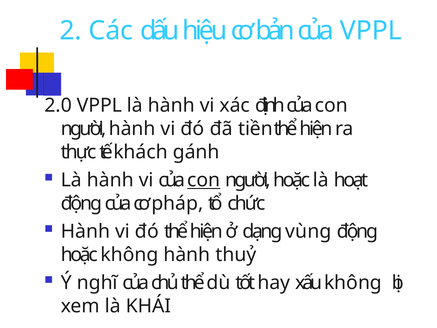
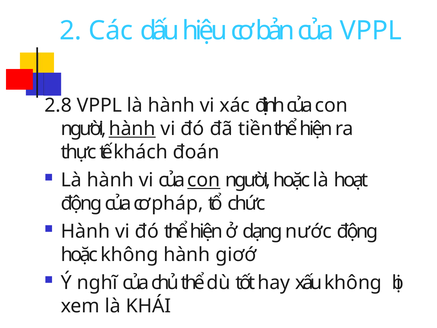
2.0: 2.0 -> 2.8
hành at (132, 129) underline: none -> present
gánh: gánh -> đoán
vùng: vùng -> nước
thuỷ: thuỷ -> giơớ
